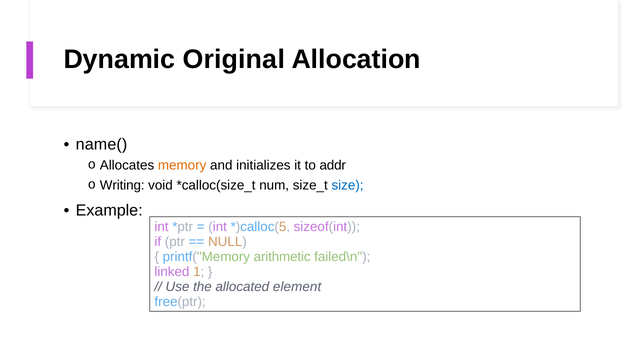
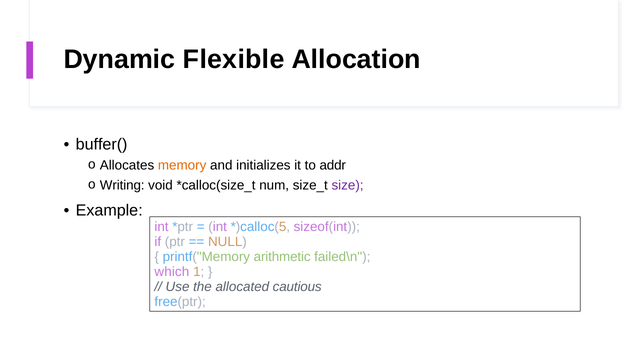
Original: Original -> Flexible
name(: name( -> buffer(
size colour: blue -> purple
linked: linked -> which
element: element -> cautious
